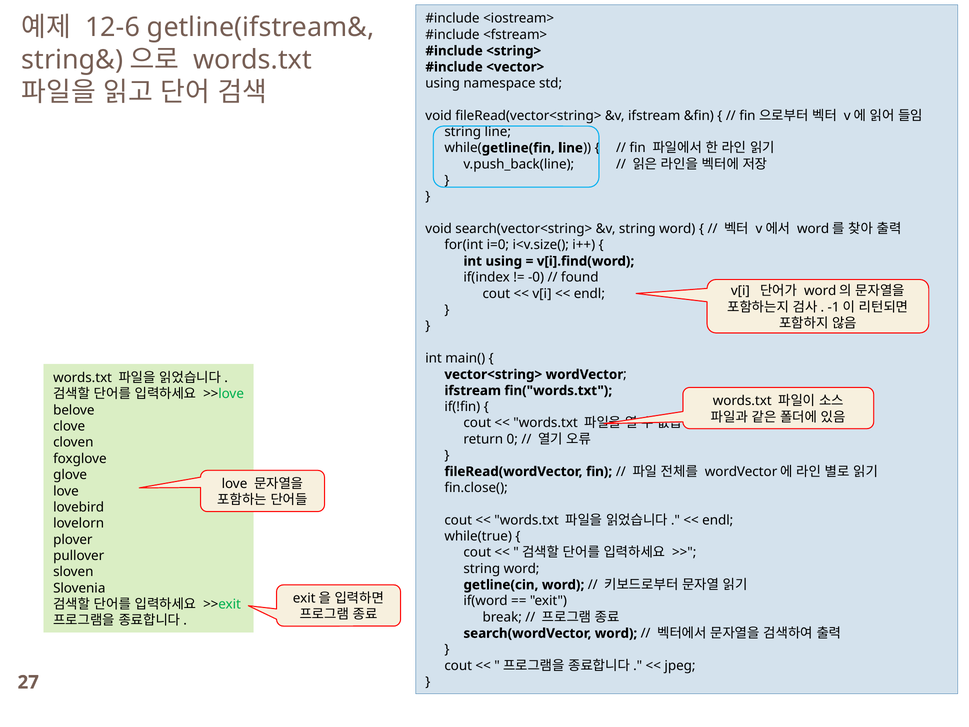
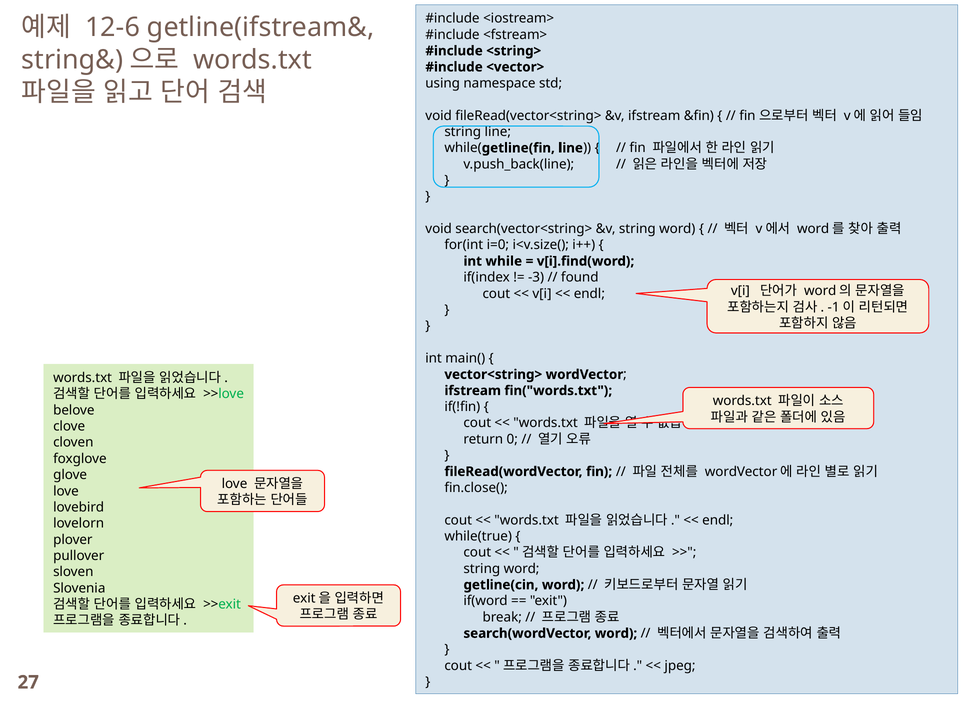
int using: using -> while
-0: -0 -> -3
